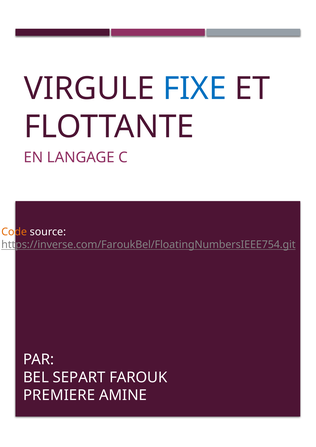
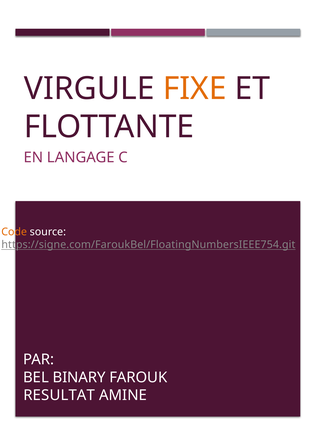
FIXE colour: blue -> orange
https://inverse.com/FaroukBel/FloatingNumbersIEEE754.git: https://inverse.com/FaroukBel/FloatingNumbersIEEE754.git -> https://signe.com/FaroukBel/FloatingNumbersIEEE754.git
SEPART: SEPART -> BINARY
PREMIERE: PREMIERE -> RESULTAT
